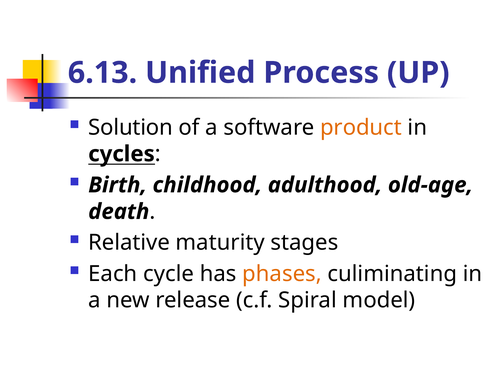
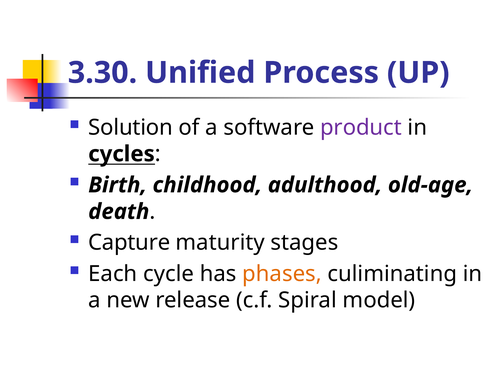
6.13: 6.13 -> 3.30
product colour: orange -> purple
Relative: Relative -> Capture
